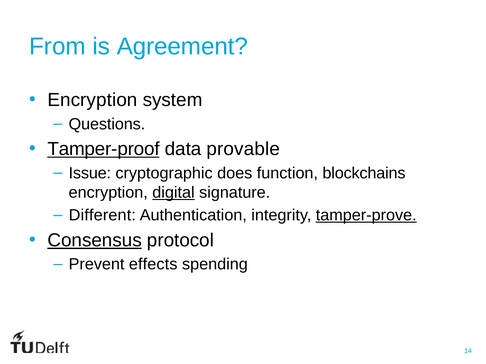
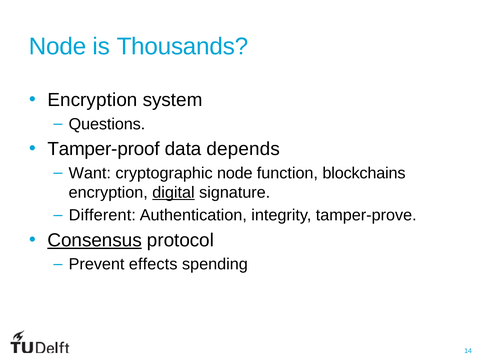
From at (57, 47): From -> Node
Agreement: Agreement -> Thousands
Tamper-proof underline: present -> none
provable: provable -> depends
Issue: Issue -> Want
cryptographic does: does -> node
tamper-prove underline: present -> none
